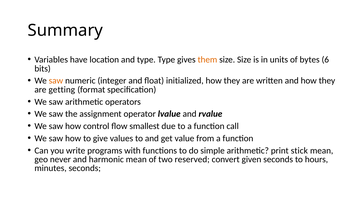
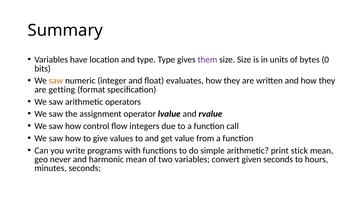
them colour: orange -> purple
6: 6 -> 0
initialized: initialized -> evaluates
smallest: smallest -> integers
two reserved: reserved -> variables
